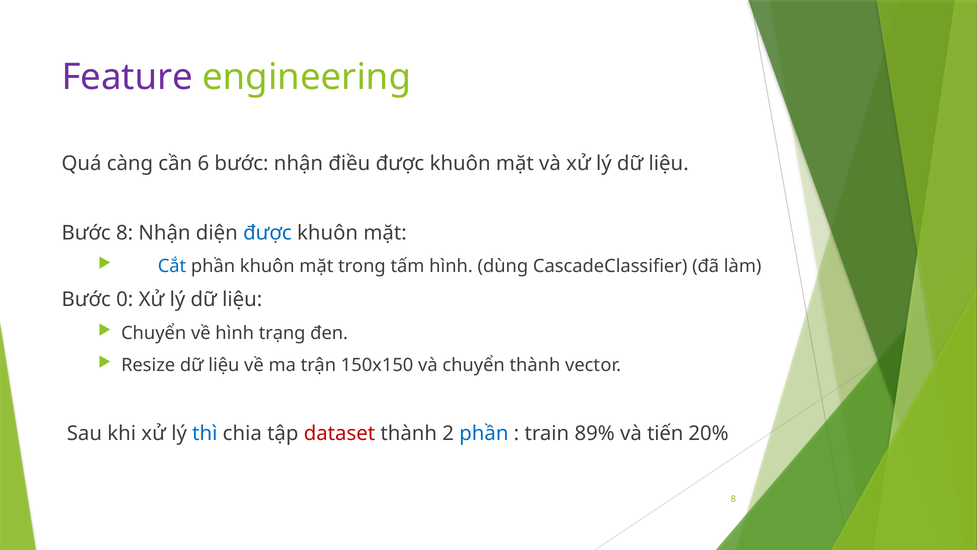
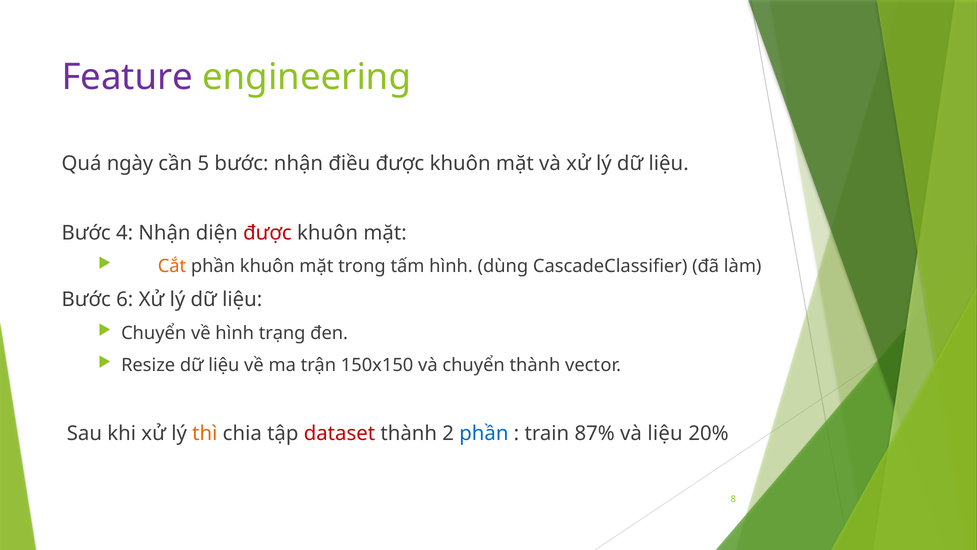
càng: càng -> ngày
6: 6 -> 5
Bước 8: 8 -> 4
được at (267, 233) colour: blue -> red
Cắt colour: blue -> orange
0: 0 -> 6
thì colour: blue -> orange
89%: 89% -> 87%
và tiến: tiến -> liệu
